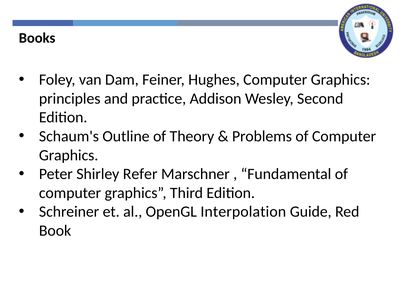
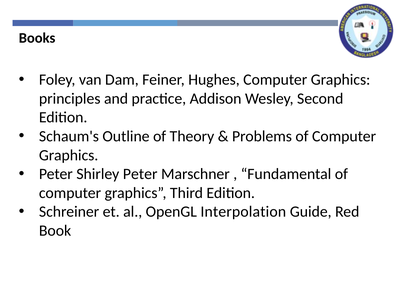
Shirley Refer: Refer -> Peter
